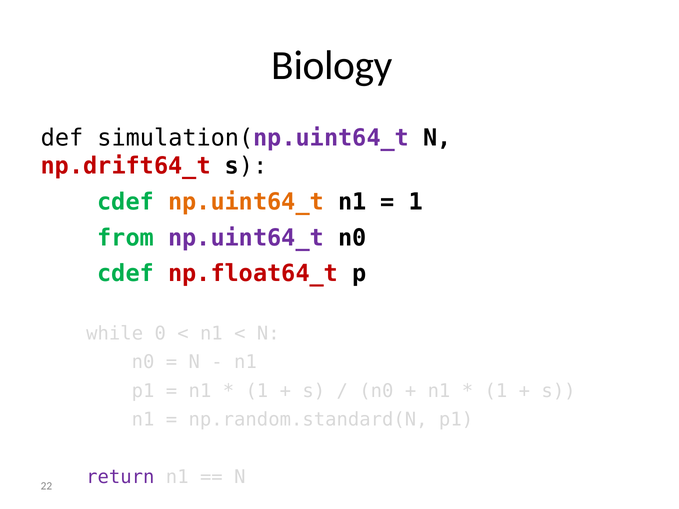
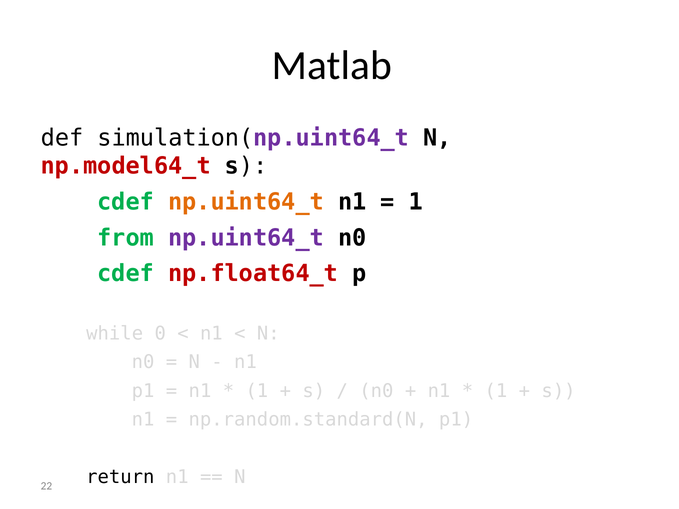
Biology: Biology -> Matlab
np.drift64_t: np.drift64_t -> np.model64_t
return colour: purple -> black
